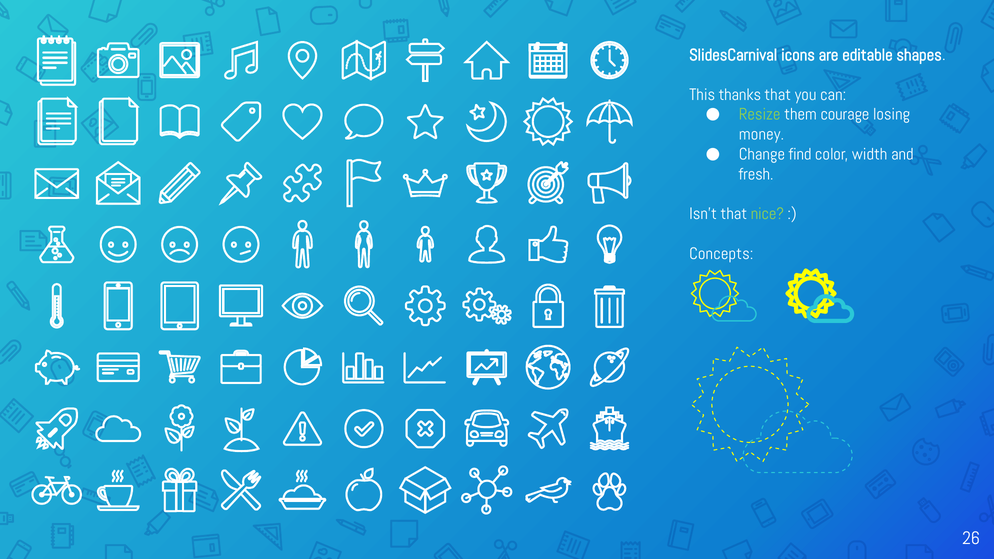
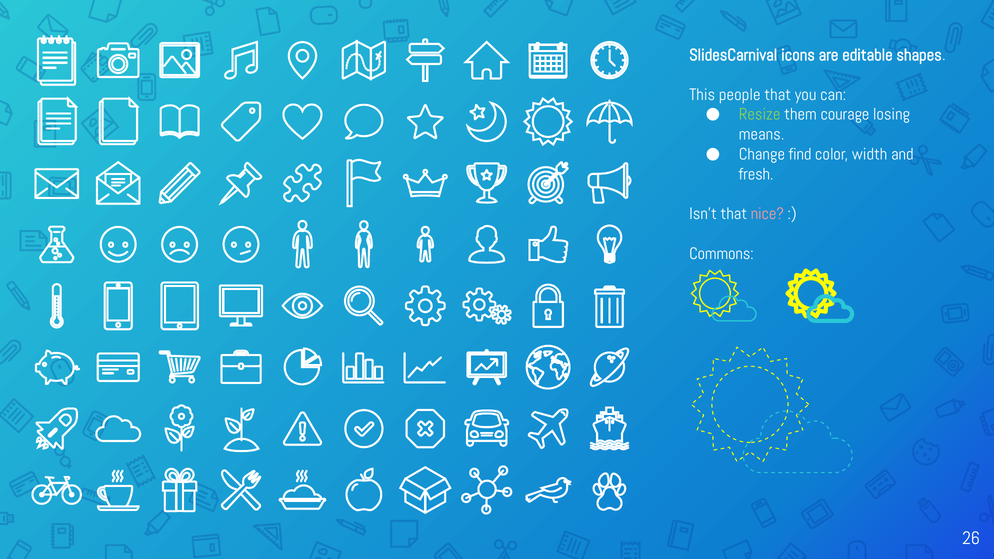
thanks: thanks -> people
money: money -> means
nice colour: light green -> pink
Concepts: Concepts -> Commons
